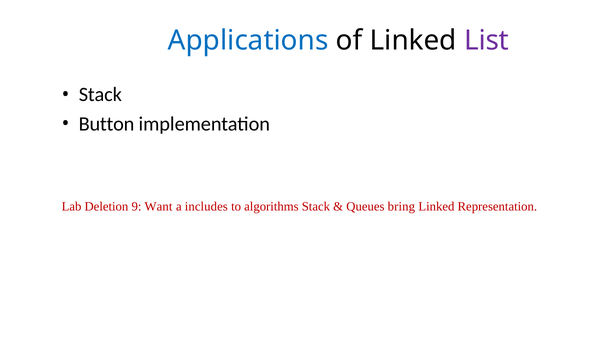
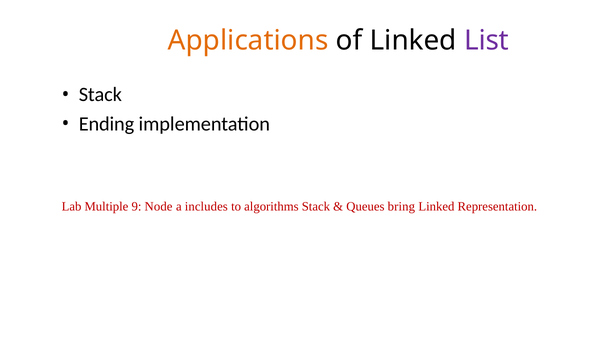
Applications colour: blue -> orange
Button: Button -> Ending
Deletion: Deletion -> Multiple
Want: Want -> Node
